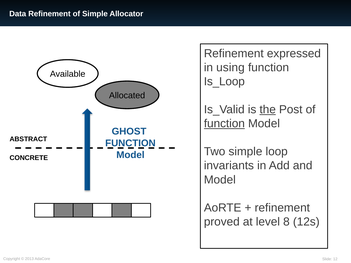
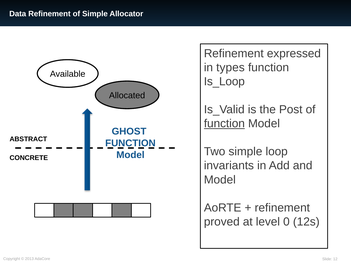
using: using -> types
the underline: present -> none
8: 8 -> 0
